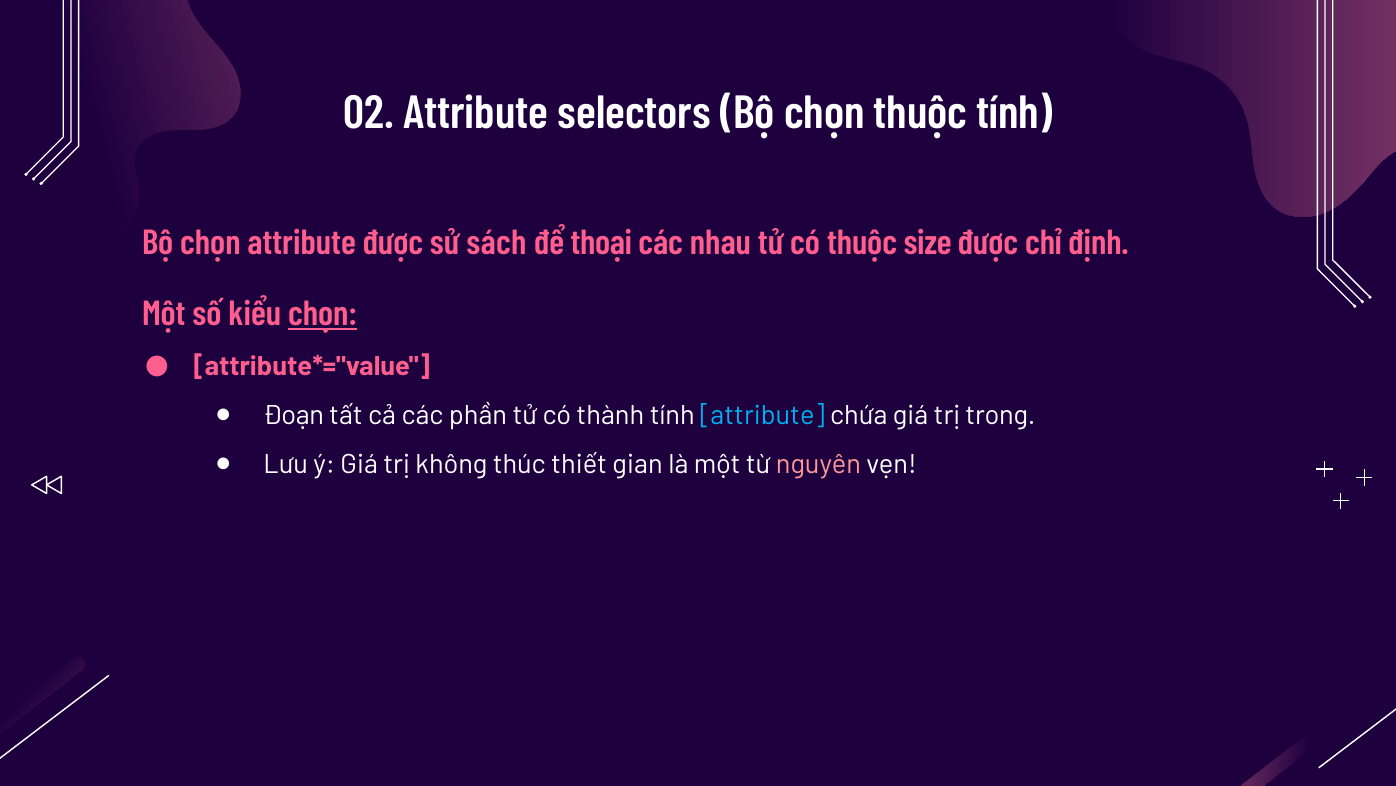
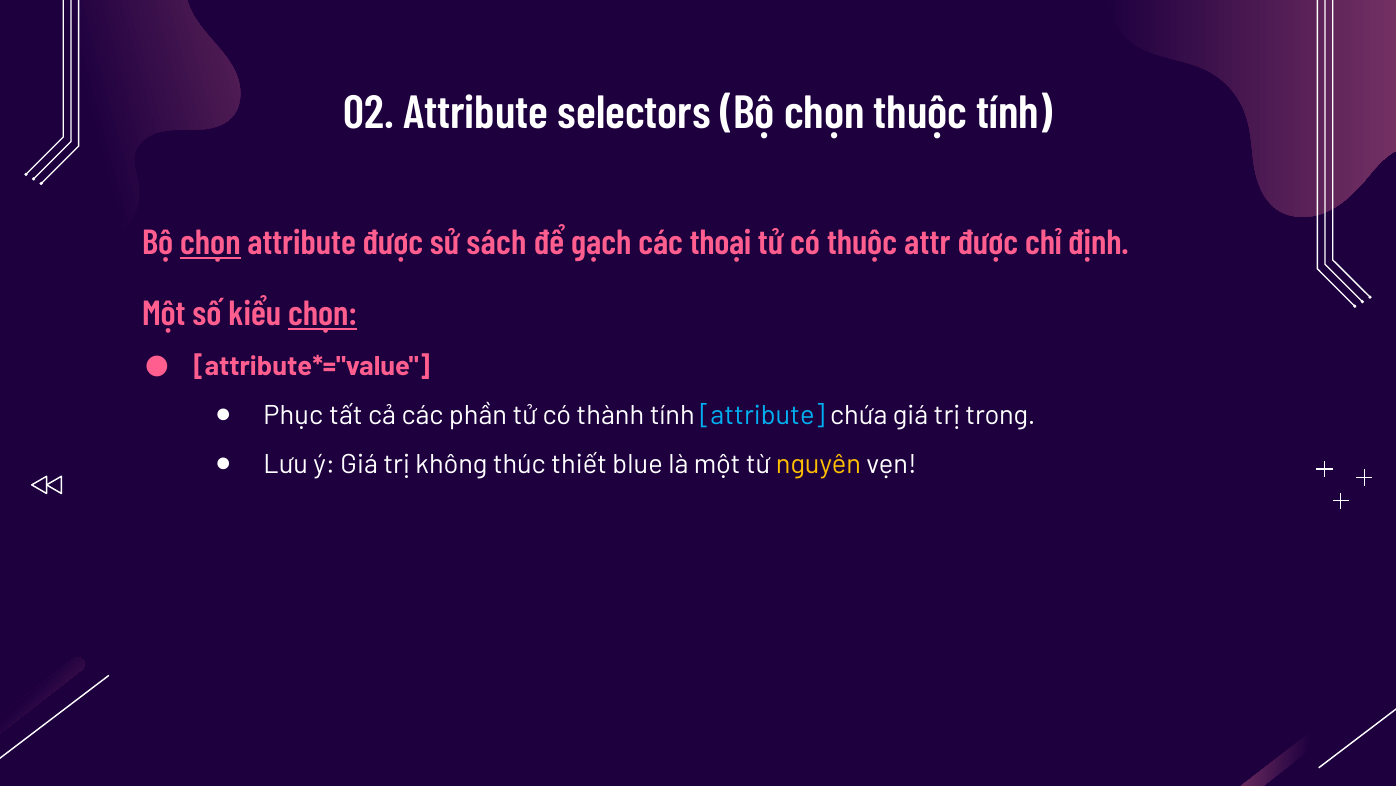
chọn at (210, 243) underline: none -> present
thoại: thoại -> gạch
nhau: nhau -> thoại
size: size -> attr
Đoạn: Đoạn -> Phục
gian: gian -> blue
nguyên colour: pink -> yellow
